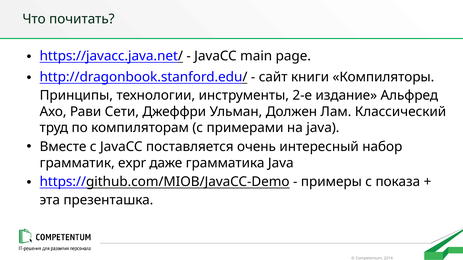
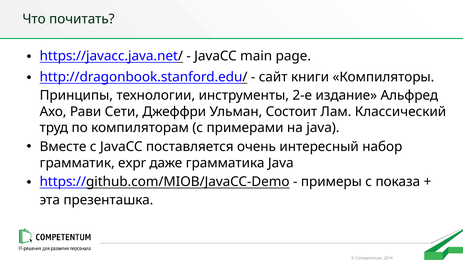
Должен: Должен -> Состоит
